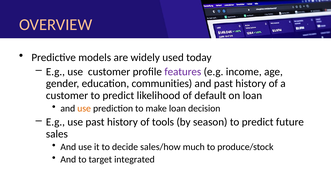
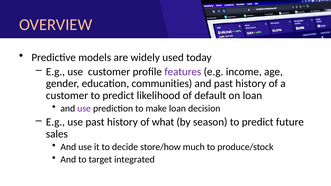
use at (84, 109) colour: orange -> purple
tools: tools -> what
sales/how: sales/how -> store/how
